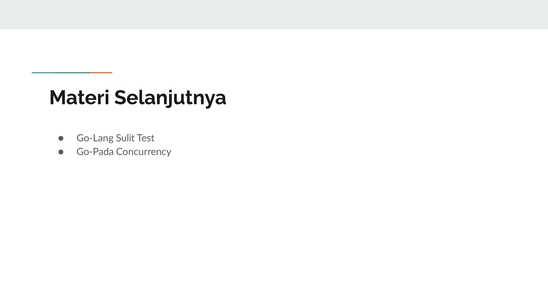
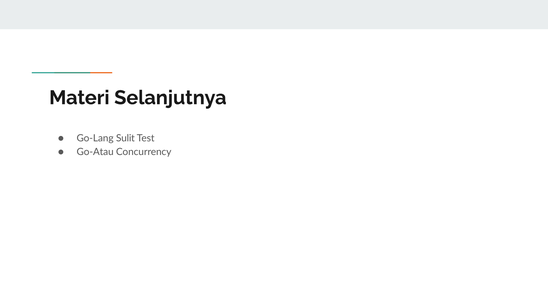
Go-Pada: Go-Pada -> Go-Atau
